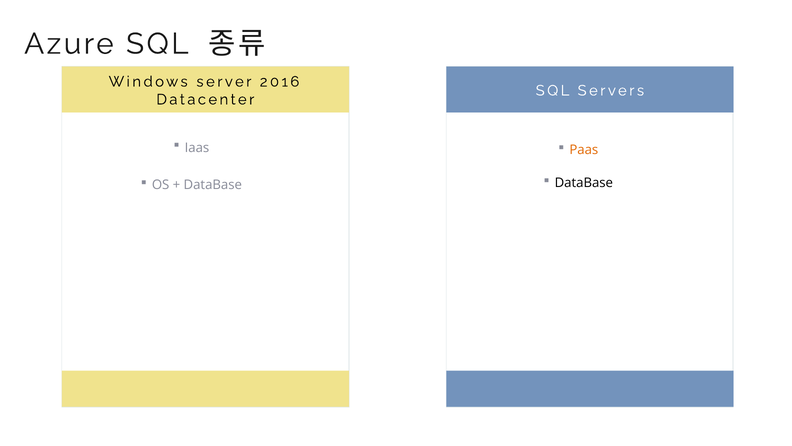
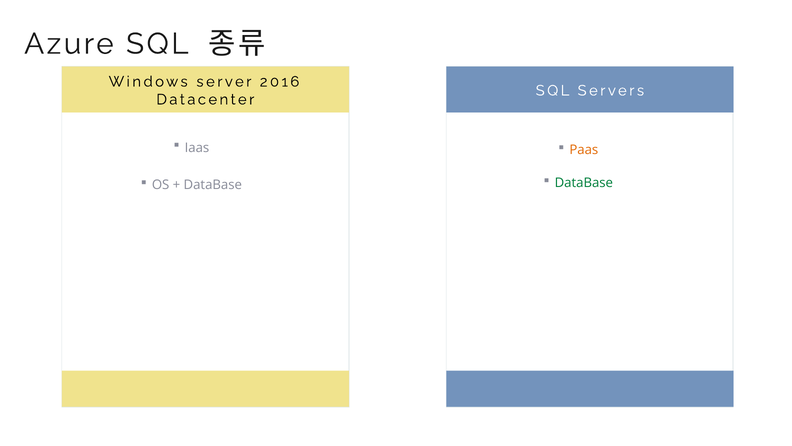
DataBase at (584, 183) colour: black -> green
